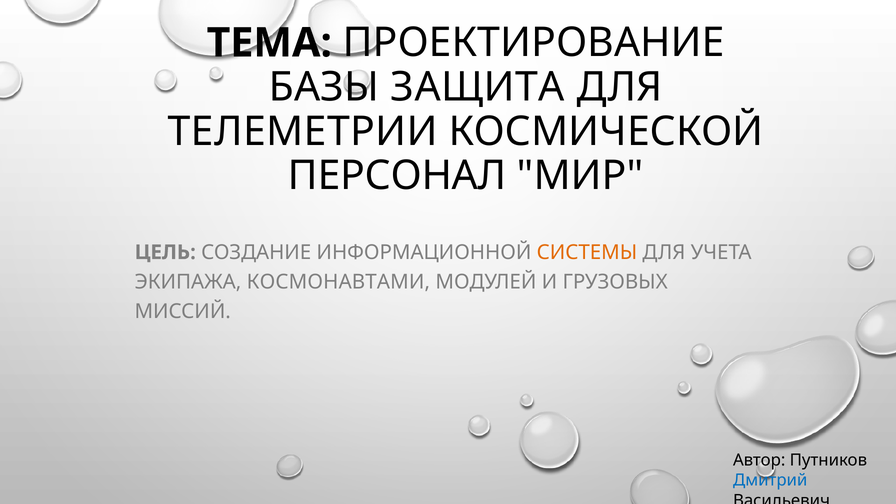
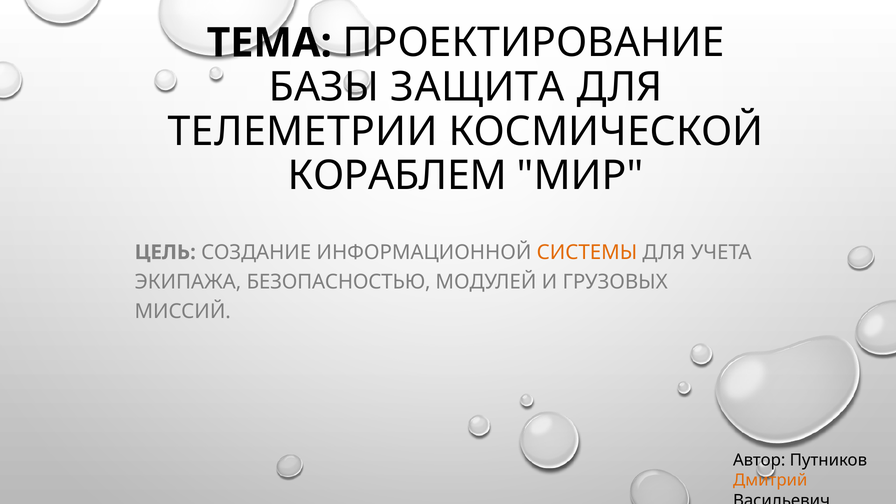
ПЕРСОНАЛ: ПЕРСОНАЛ -> КОРАБЛЕМ
КОСМОНАВТАМИ: КОСМОНАВТАМИ -> БЕЗОПАСНОСТЬЮ
Дмитрий colour: blue -> orange
